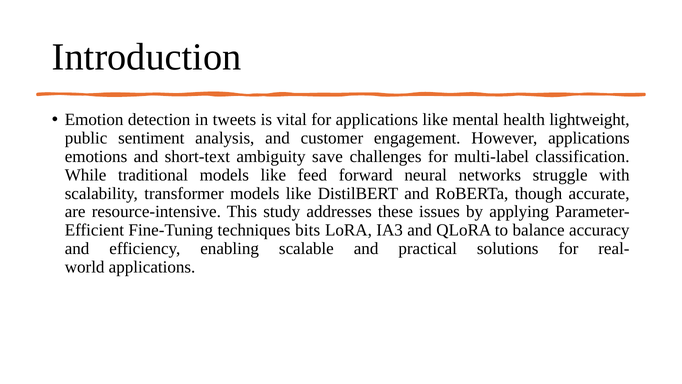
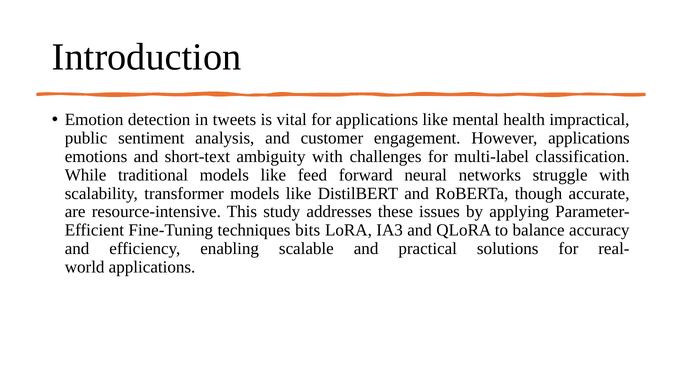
lightweight: lightweight -> impractical
ambiguity save: save -> with
